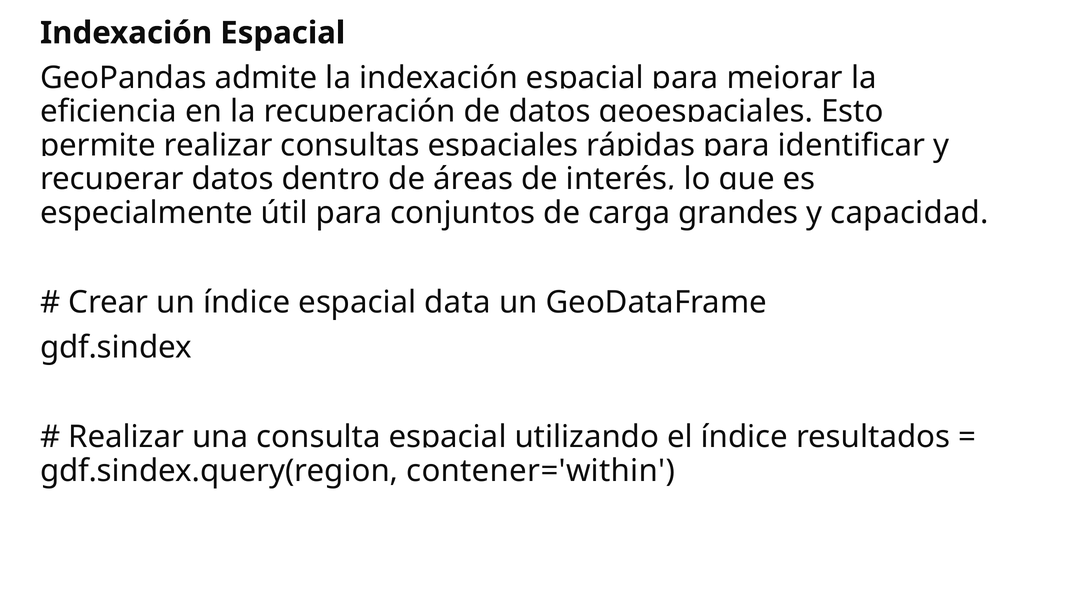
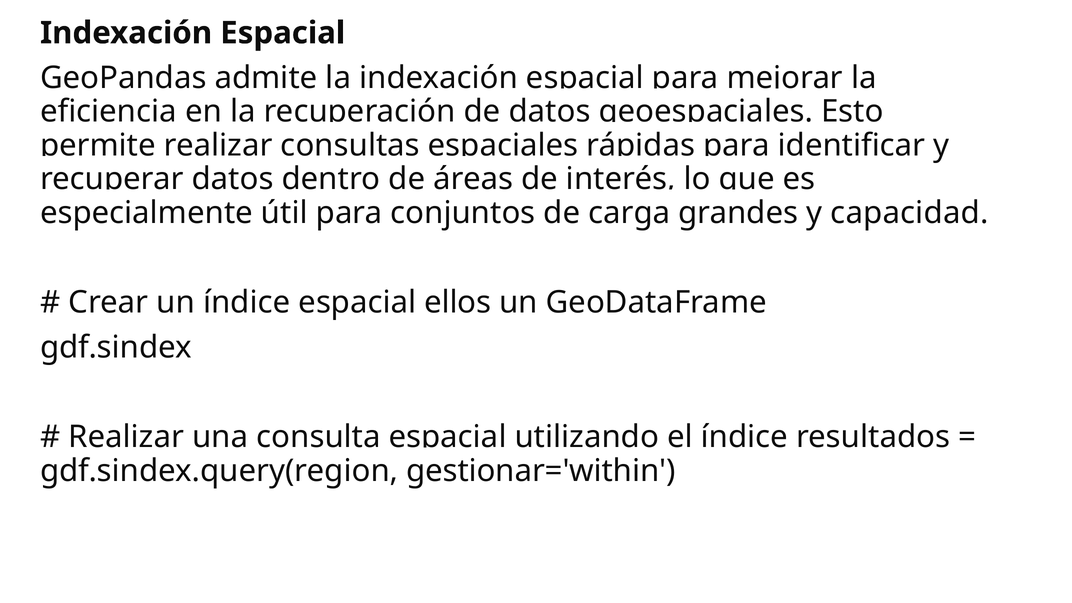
data: data -> ellos
contener='within: contener='within -> gestionar='within
